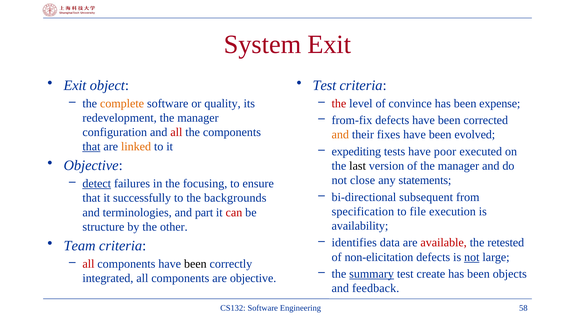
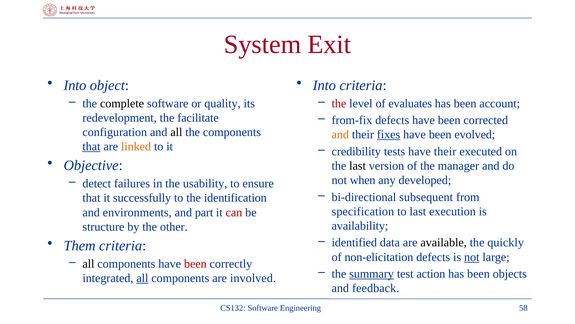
Exit at (75, 85): Exit -> Into
Test at (324, 85): Test -> Into
complete colour: orange -> black
convince: convince -> evaluates
expense: expense -> account
manager at (198, 118): manager -> facilitate
all at (176, 132) colour: red -> black
fixes underline: none -> present
expediting: expediting -> credibility
have poor: poor -> their
close: close -> when
statements: statements -> developed
detect underline: present -> none
focusing: focusing -> usability
backgrounds: backgrounds -> identification
to file: file -> last
terminologies: terminologies -> environments
identifies: identifies -> identified
available colour: red -> black
retested: retested -> quickly
Team: Team -> Them
all at (88, 263) colour: red -> black
been at (195, 263) colour: black -> red
create: create -> action
all at (142, 278) underline: none -> present
are objective: objective -> involved
